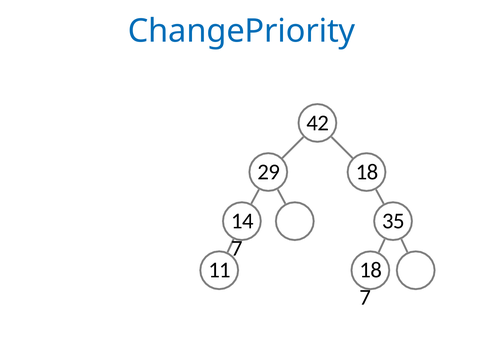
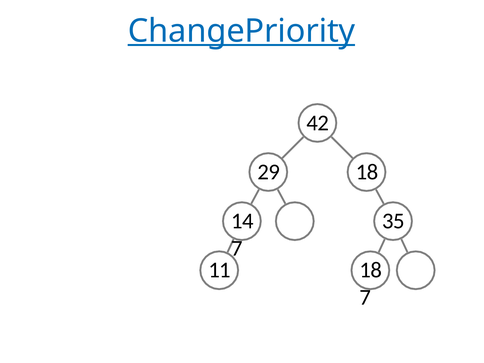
ChangePriority underline: none -> present
